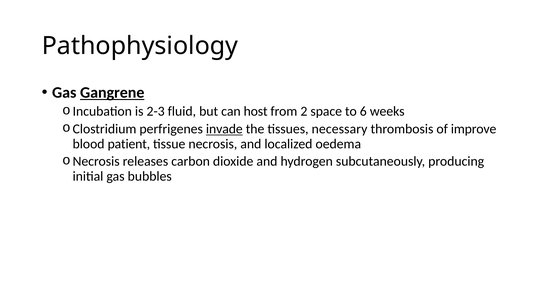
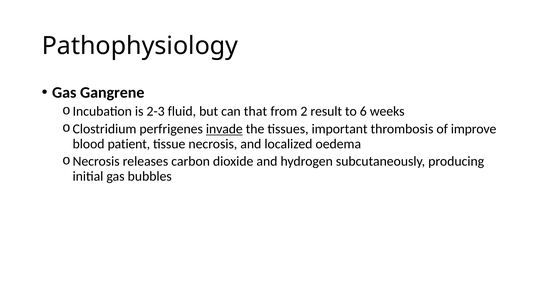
Gangrene underline: present -> none
host: host -> that
space: space -> result
necessary: necessary -> important
